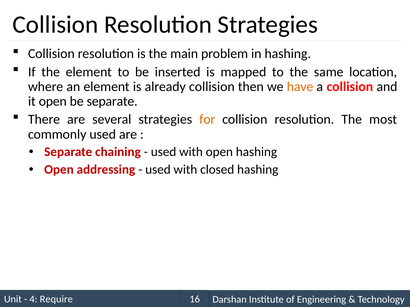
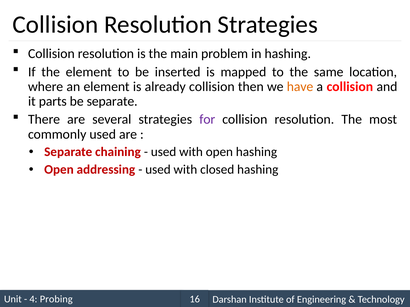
it open: open -> parts
for colour: orange -> purple
Require: Require -> Probing
